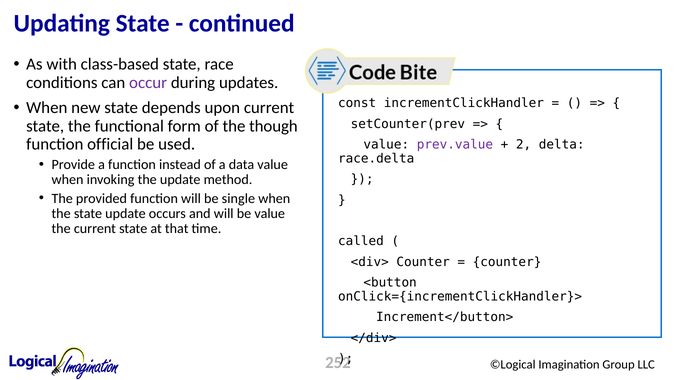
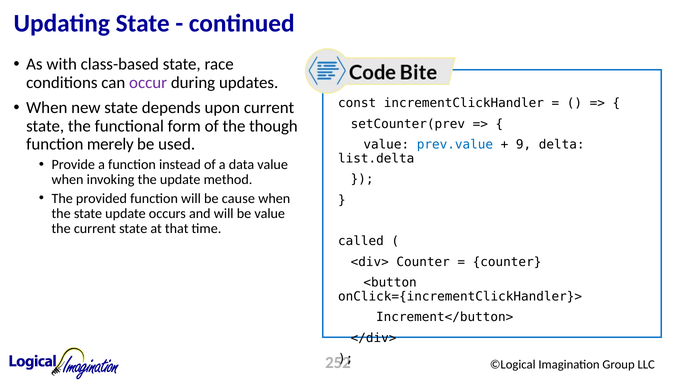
official: official -> merely
prev.value colour: purple -> blue
2: 2 -> 9
race.delta: race.delta -> list.delta
single: single -> cause
